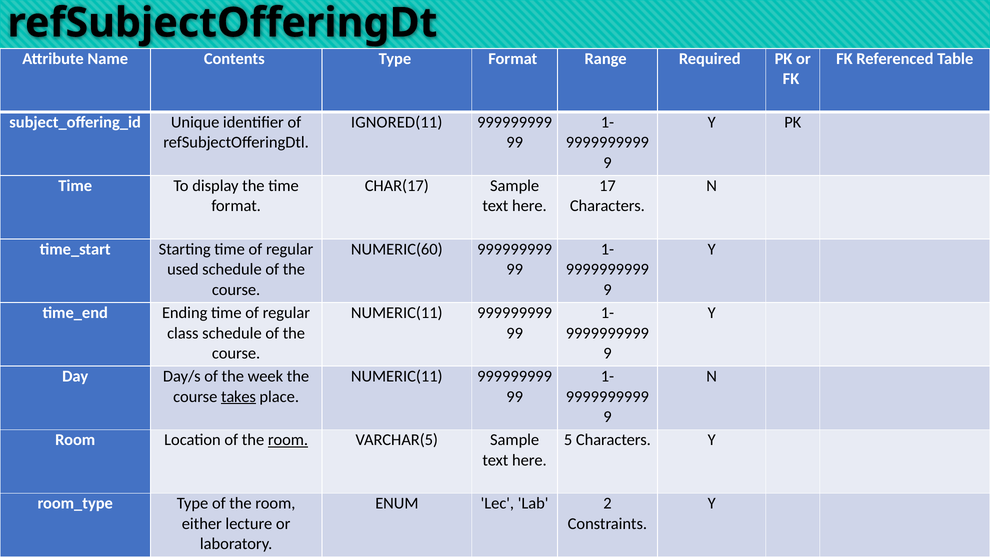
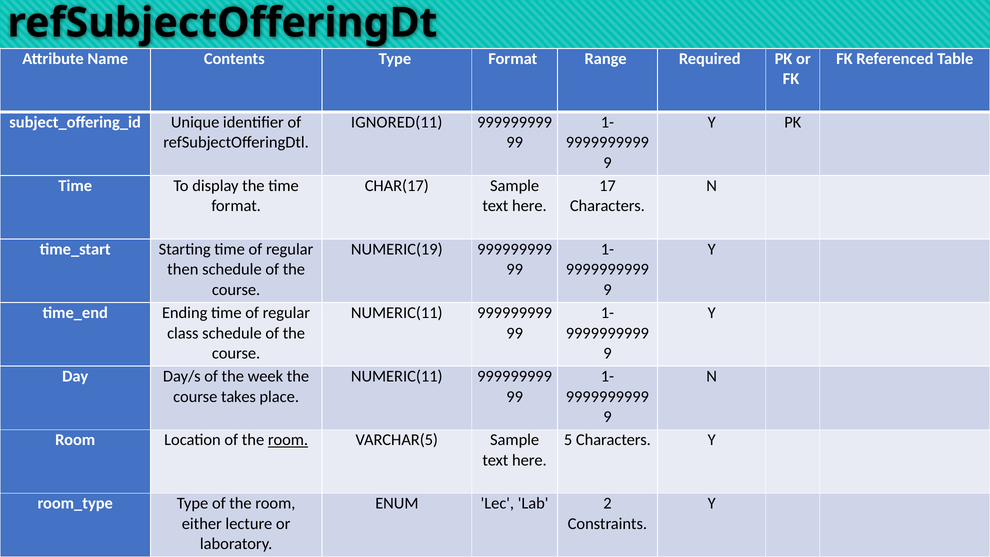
NUMERIC(60: NUMERIC(60 -> NUMERIC(19
used: used -> then
takes underline: present -> none
